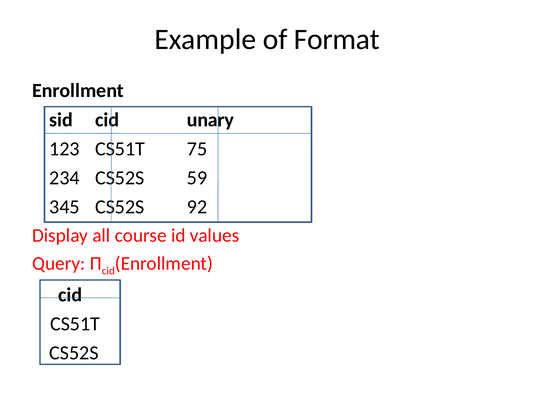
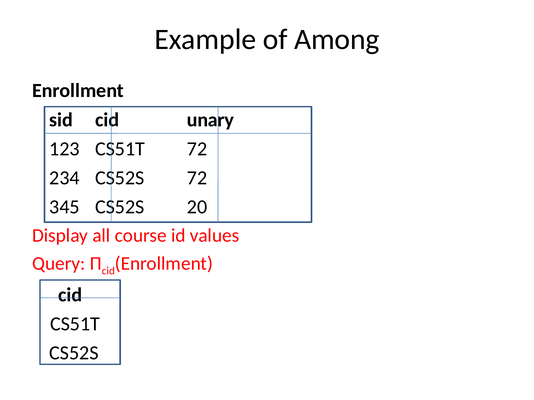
Format: Format -> Among
CS51T 75: 75 -> 72
CS52S 59: 59 -> 72
92: 92 -> 20
